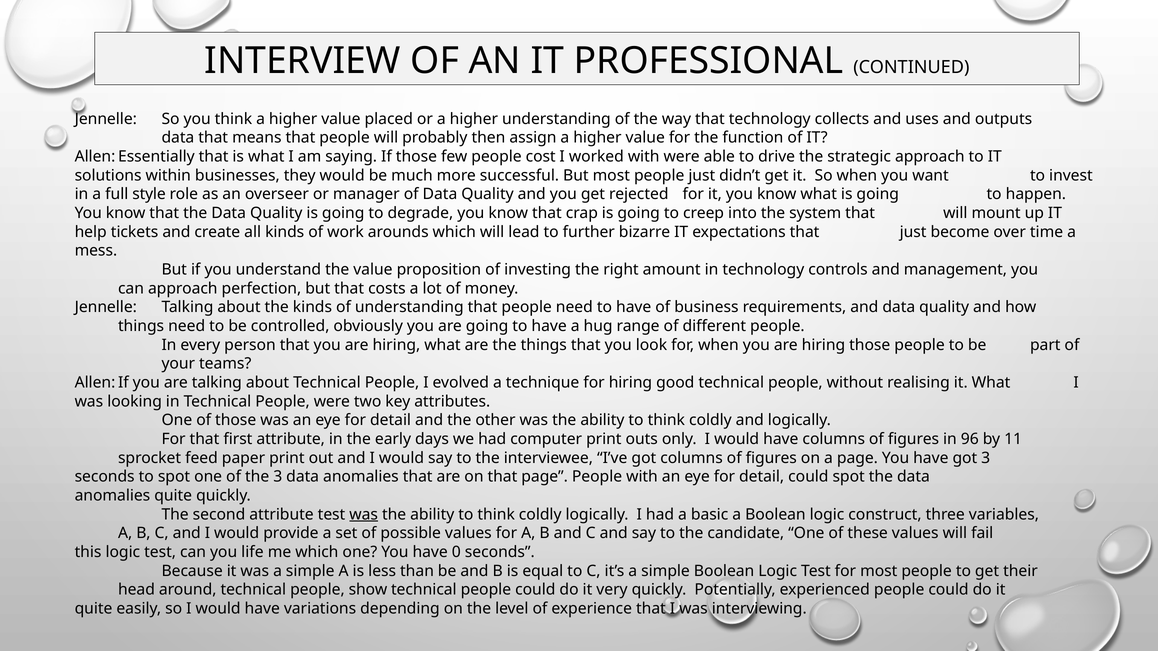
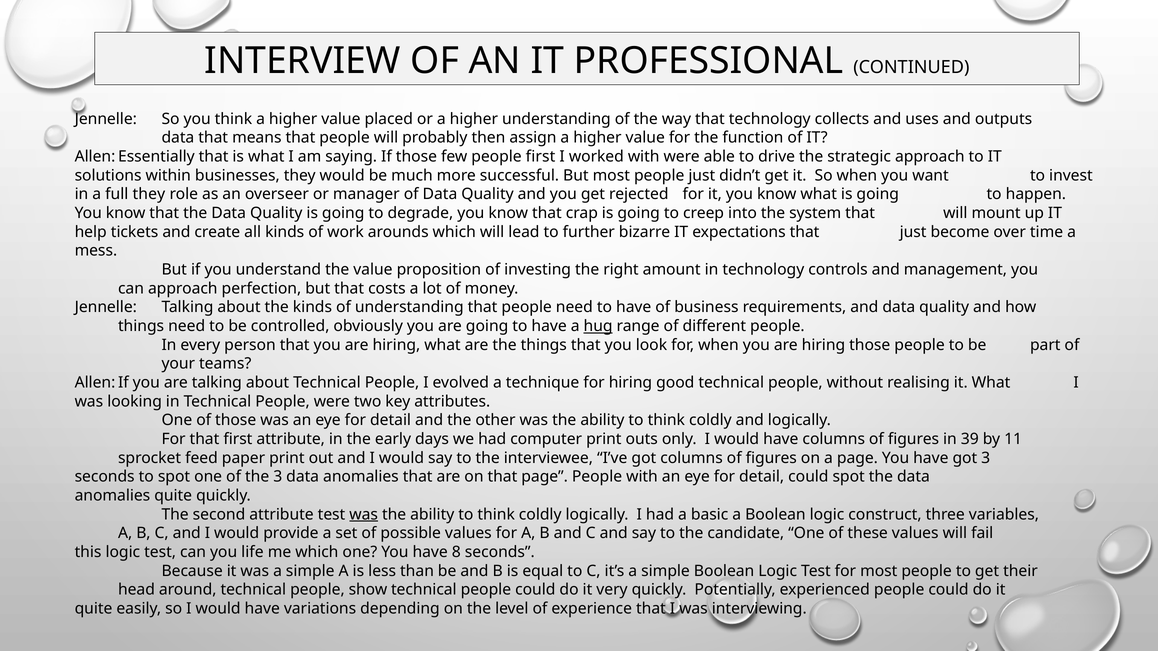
people cost: cost -> first
full style: style -> they
hug underline: none -> present
96: 96 -> 39
0: 0 -> 8
